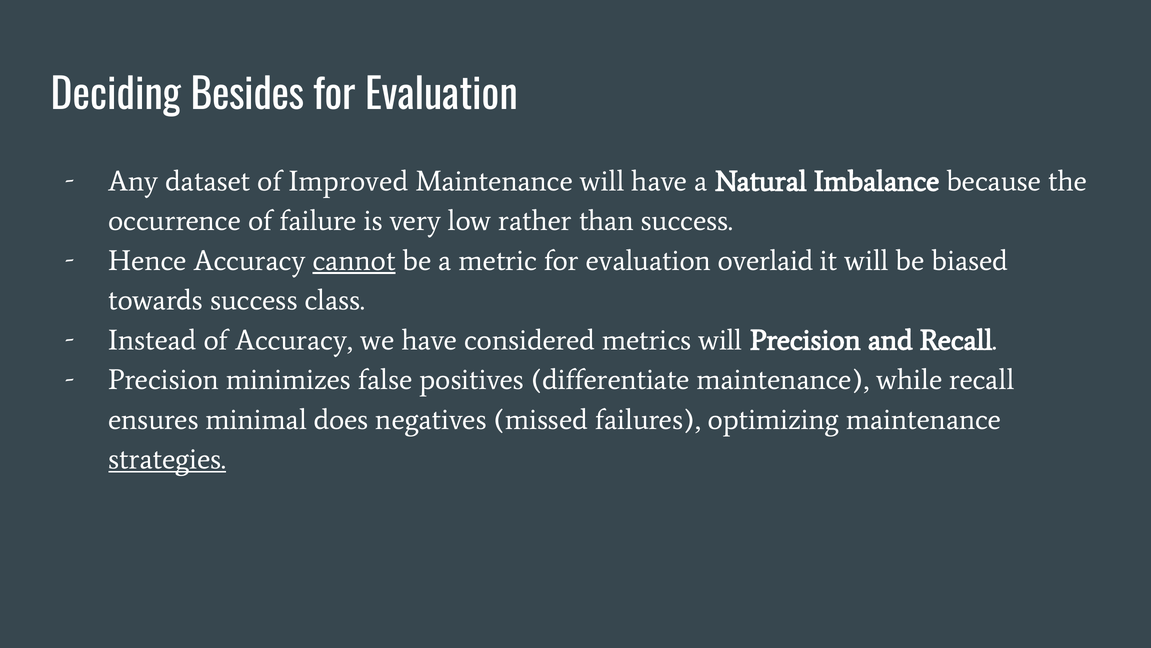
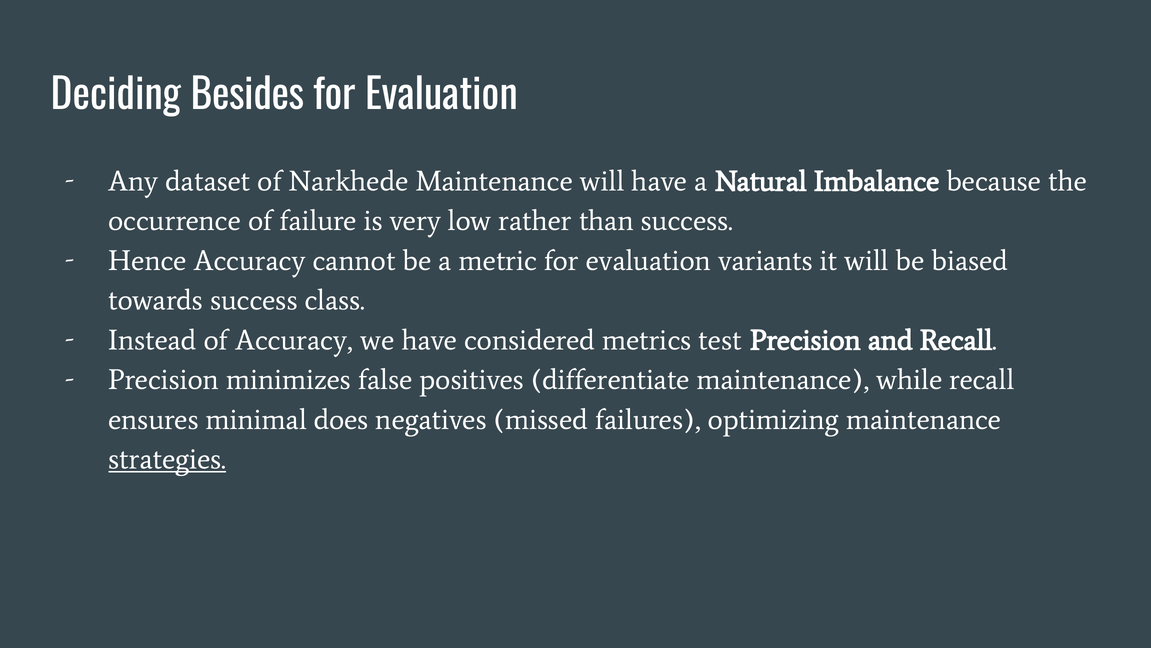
Improved: Improved -> Narkhede
cannot underline: present -> none
overlaid: overlaid -> variants
metrics will: will -> test
